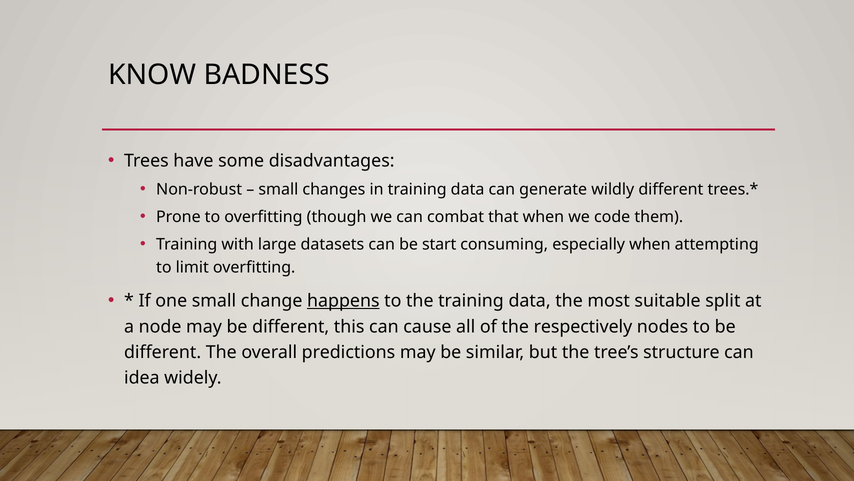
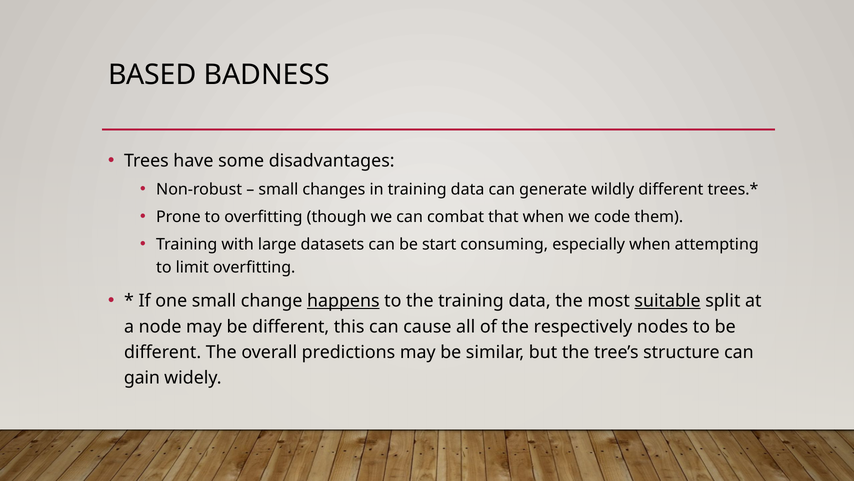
KNOW: KNOW -> BASED
suitable underline: none -> present
idea: idea -> gain
